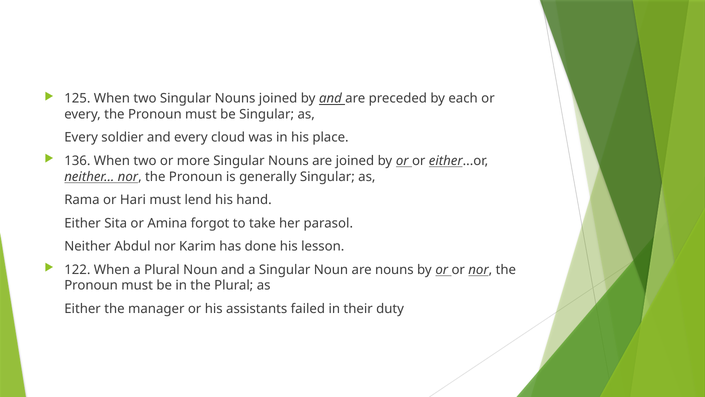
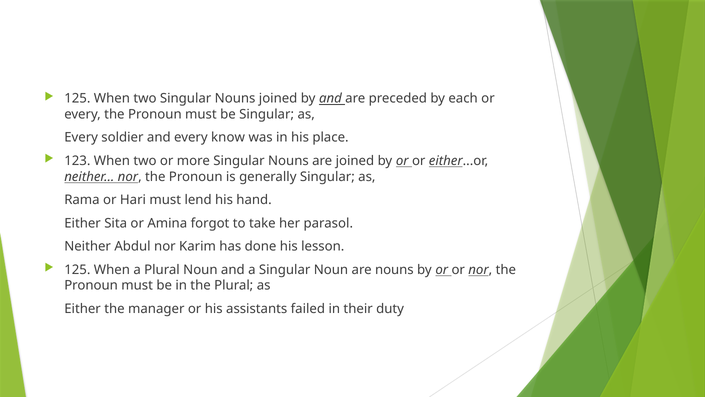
cloud: cloud -> know
136: 136 -> 123
122 at (77, 269): 122 -> 125
